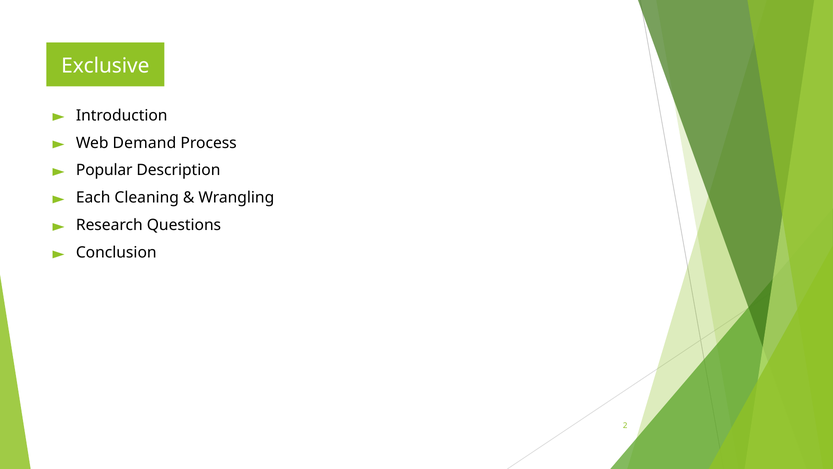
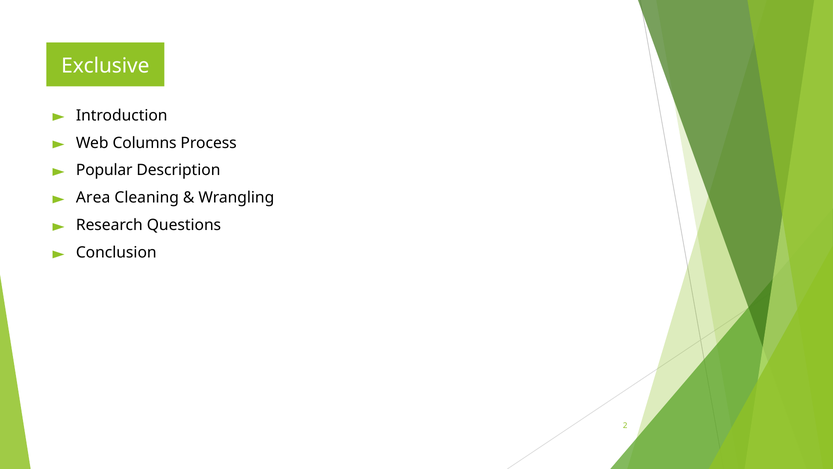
Demand: Demand -> Columns
Each: Each -> Area
